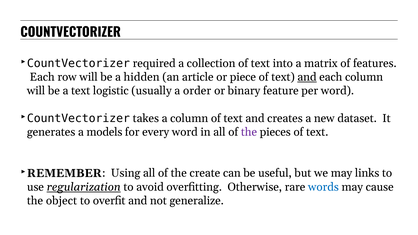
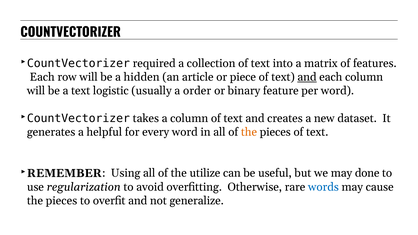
models: models -> helpful
the at (249, 132) colour: purple -> orange
create: create -> utilize
links: links -> done
regularization underline: present -> none
object at (61, 200): object -> pieces
